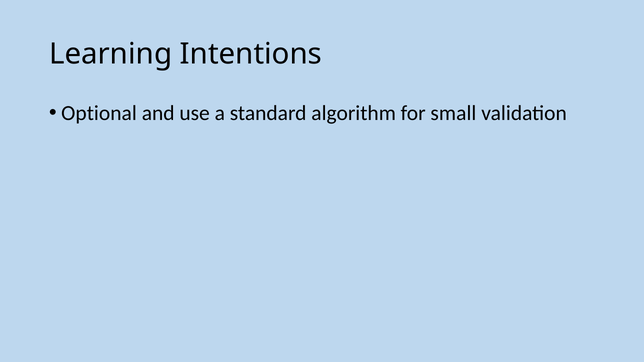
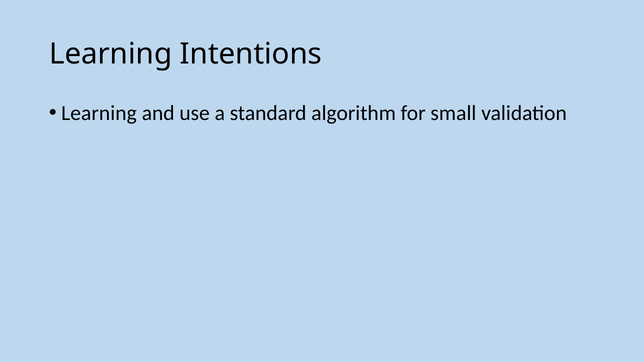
Optional at (99, 113): Optional -> Learning
